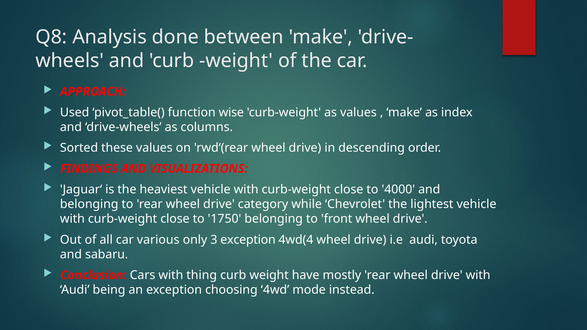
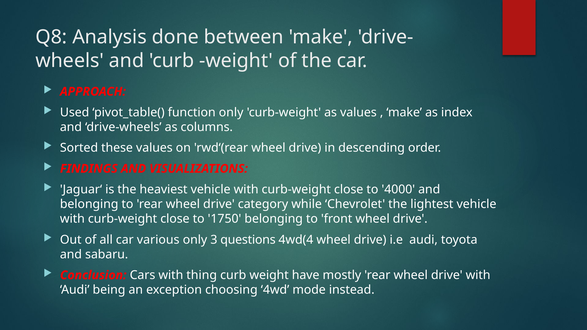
function wise: wise -> only
3 exception: exception -> questions
